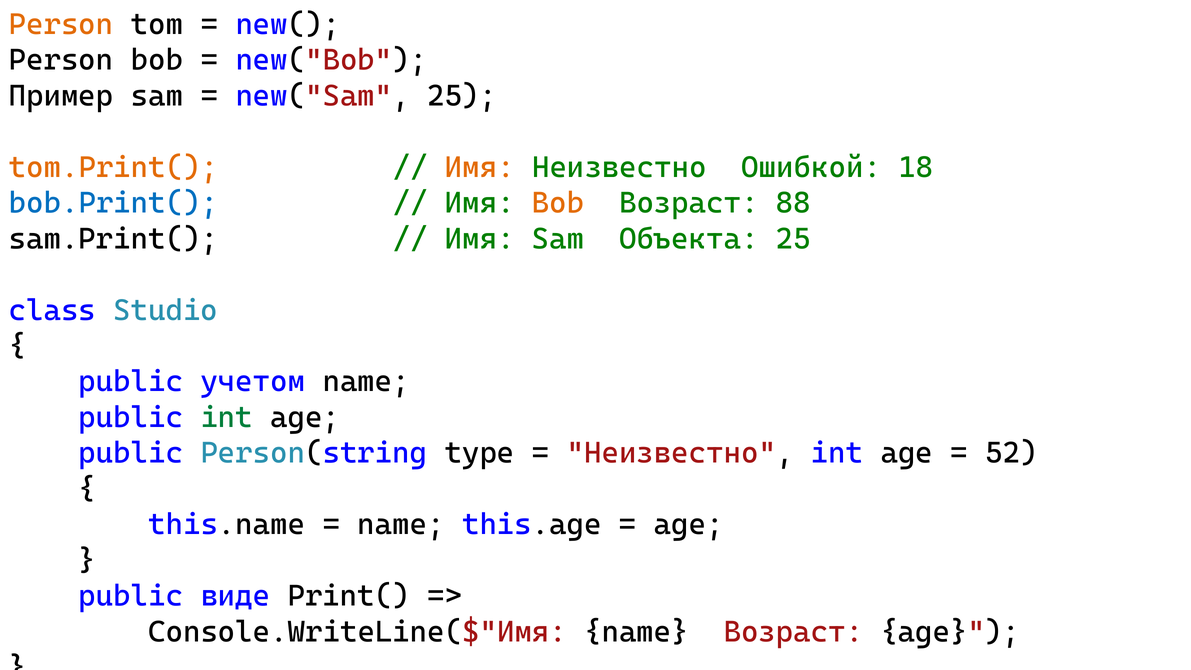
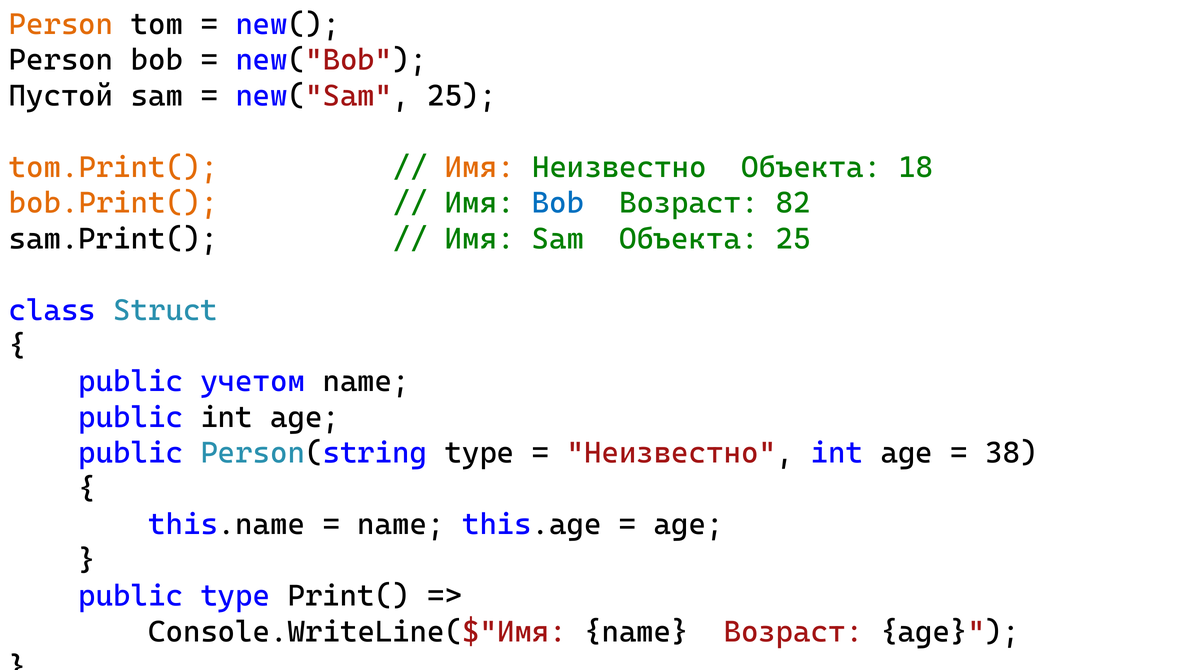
Пример: Пример -> Пустой
Неизвестно Ошибкой: Ошибкой -> Объекта
bob.Print( colour: blue -> orange
Bob at (558, 203) colour: orange -> blue
88: 88 -> 82
Studio: Studio -> Struct
int at (227, 417) colour: green -> black
52: 52 -> 38
public виде: виде -> type
